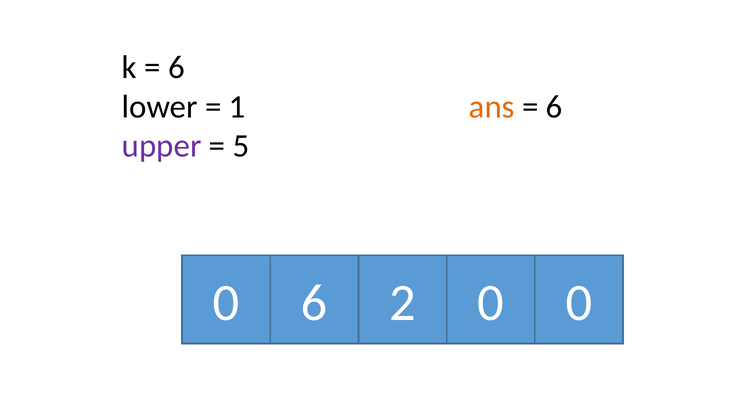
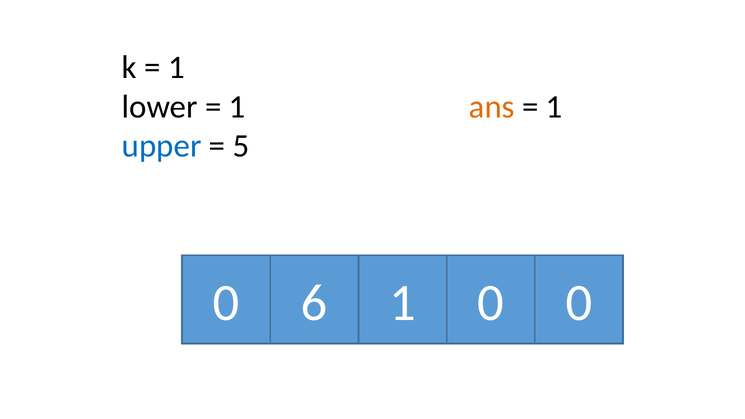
6 at (176, 67): 6 -> 1
6 at (554, 107): 6 -> 1
upper colour: purple -> blue
6 2: 2 -> 1
